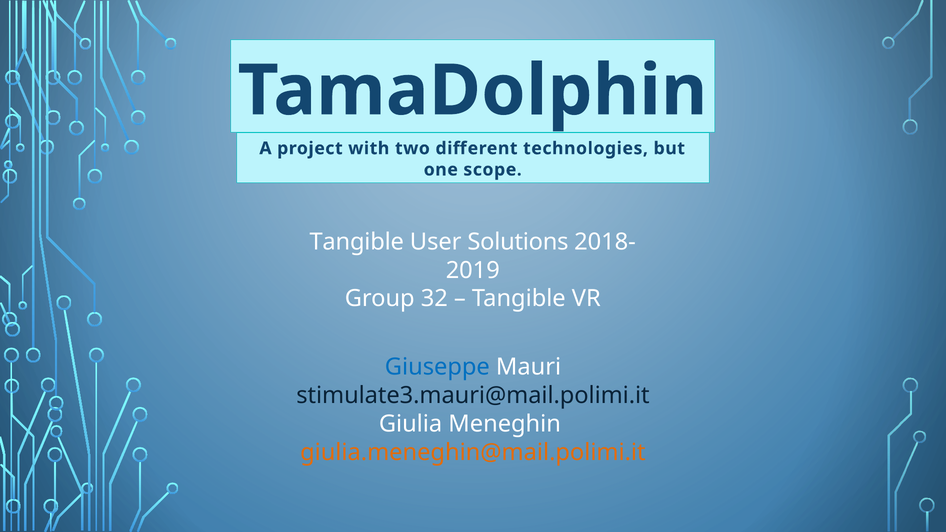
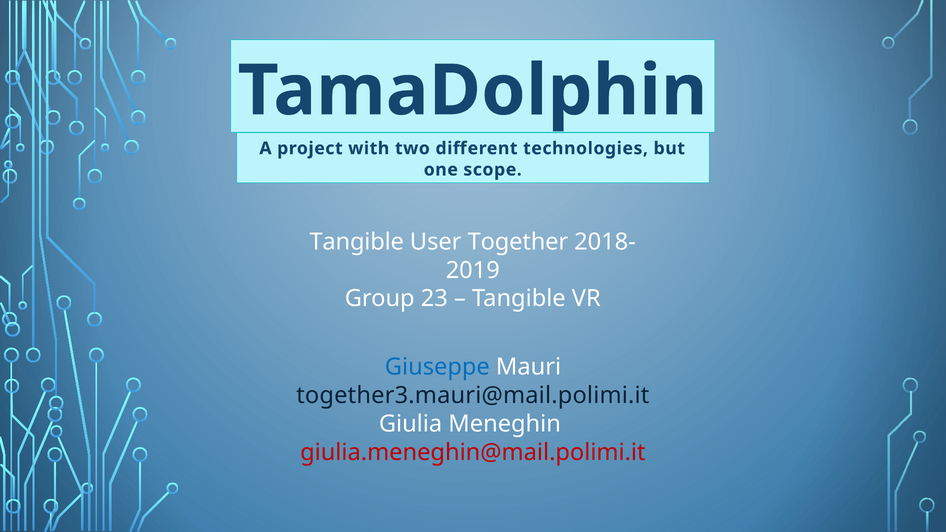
Solutions: Solutions -> Together
32: 32 -> 23
stimulate3.mauri@mail.polimi.it: stimulate3.mauri@mail.polimi.it -> together3.mauri@mail.polimi.it
giulia.meneghin@mail.polimi.it colour: orange -> red
